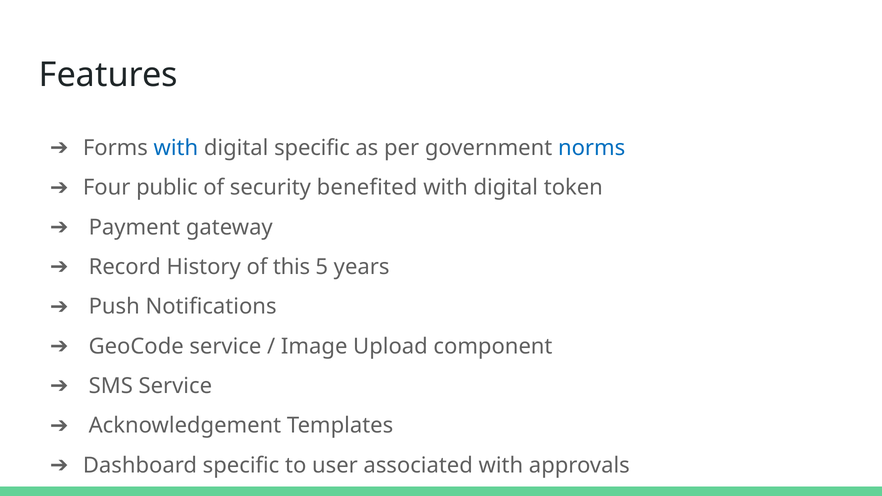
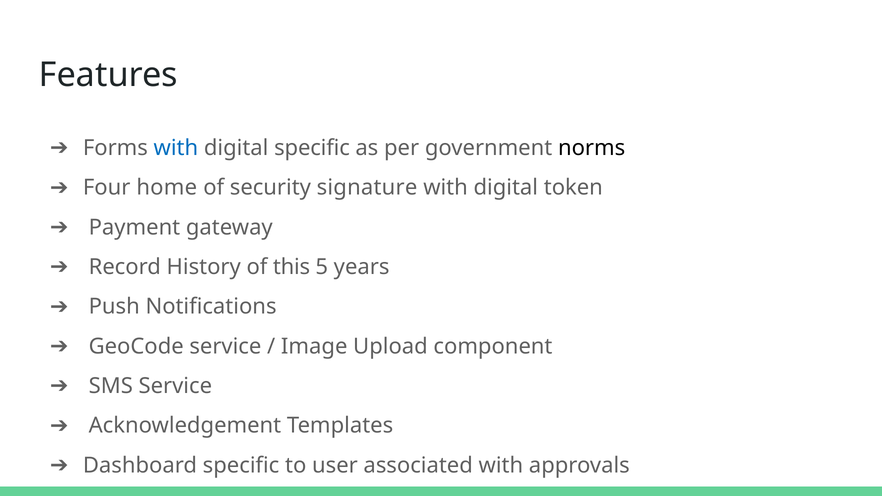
norms colour: blue -> black
public: public -> home
benefited: benefited -> signature
